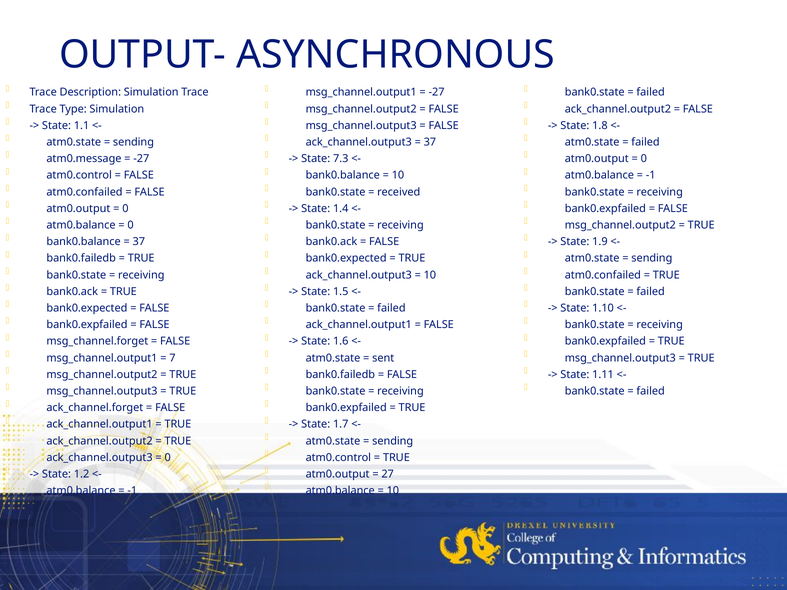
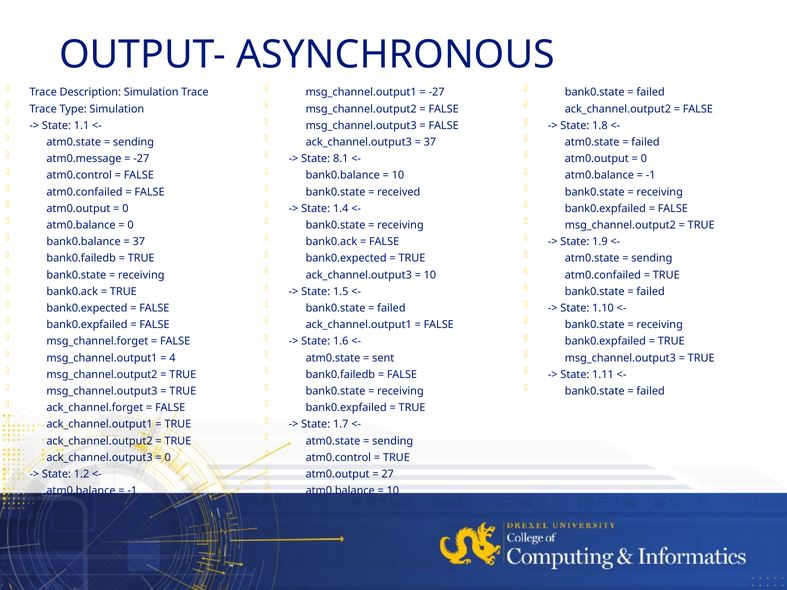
7.3: 7.3 -> 8.1
7: 7 -> 4
